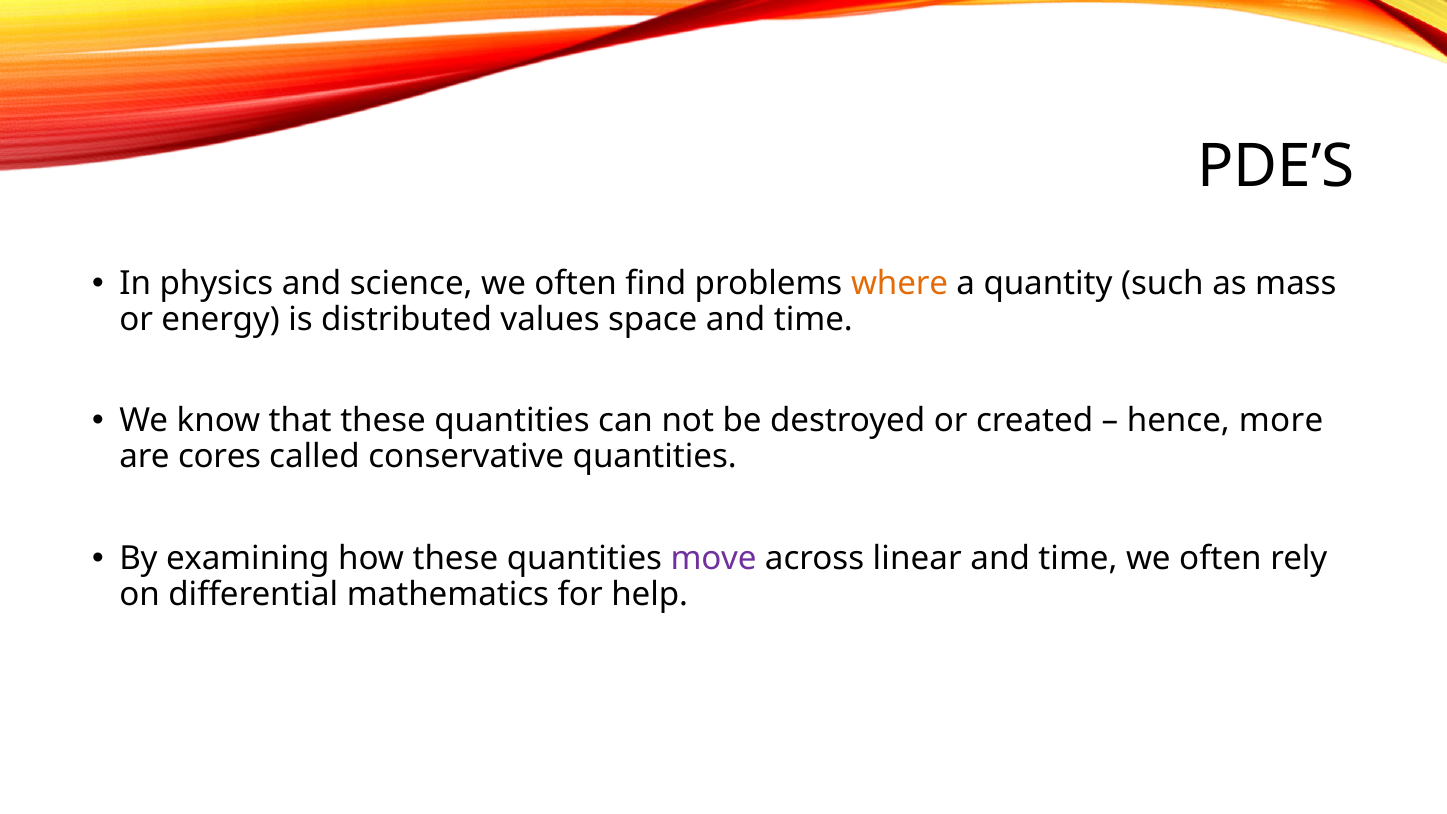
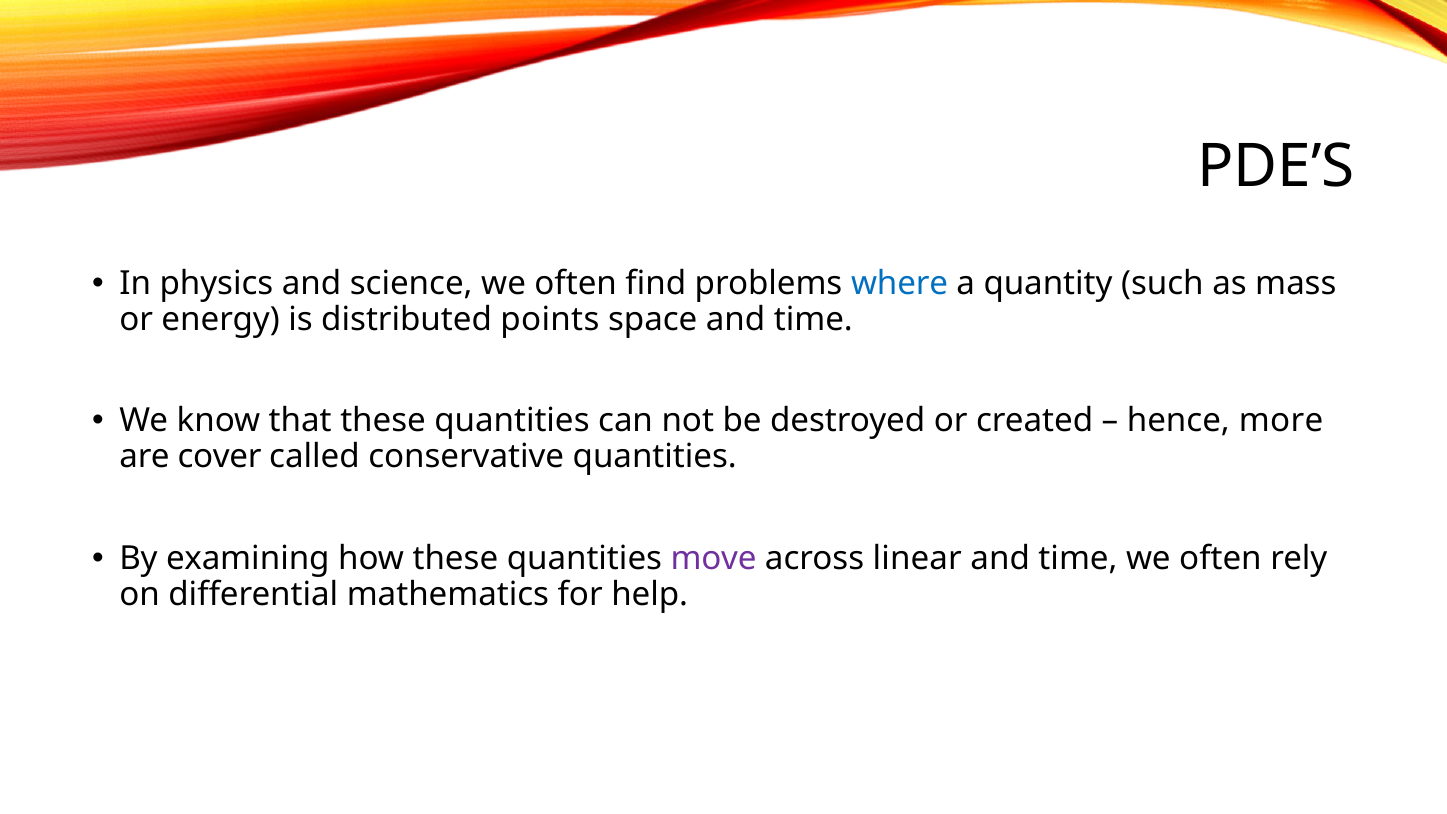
where colour: orange -> blue
values: values -> points
cores: cores -> cover
